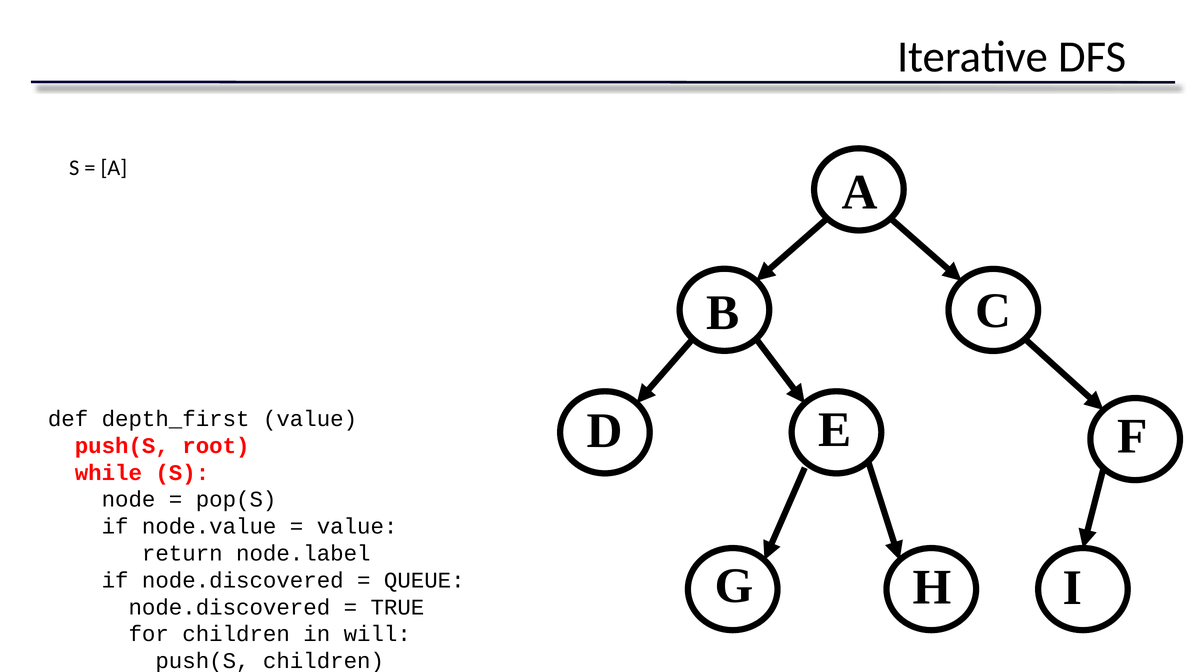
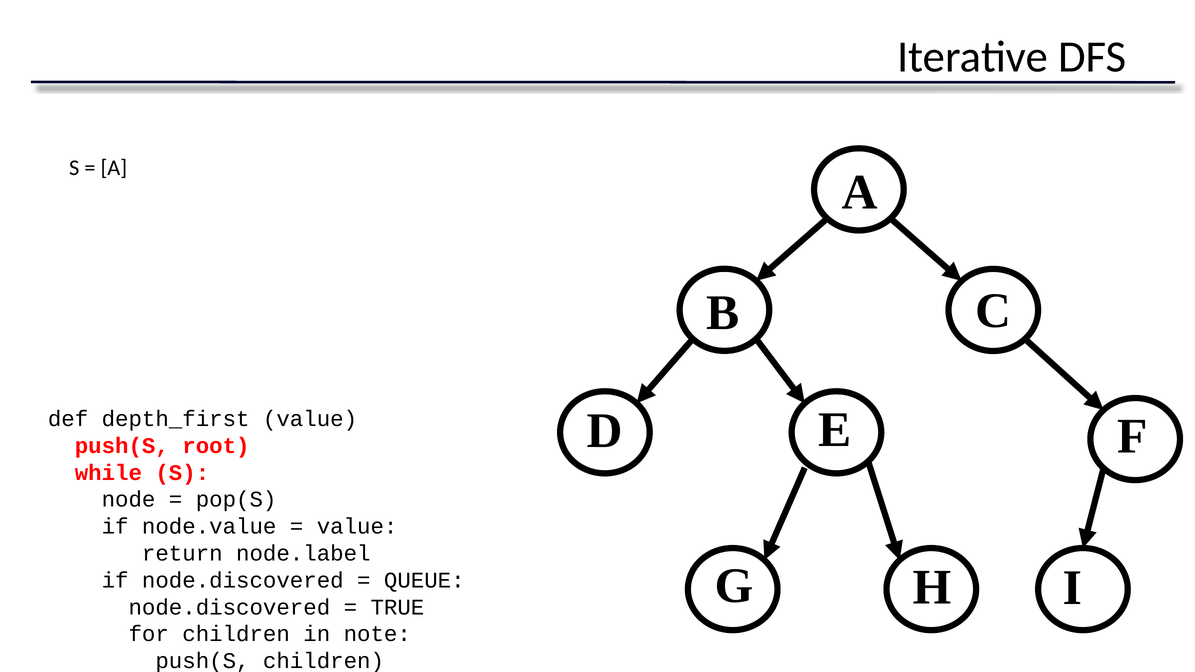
will: will -> note
